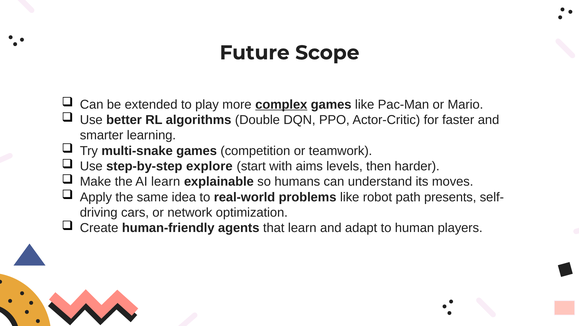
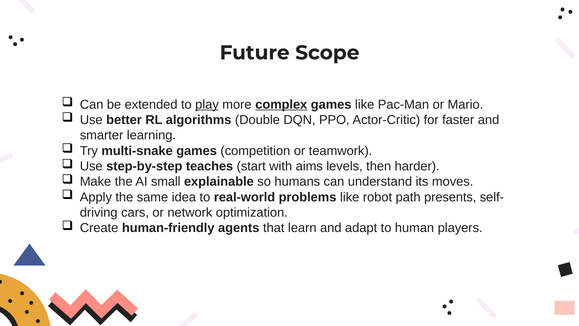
play underline: none -> present
explore: explore -> teaches
AI learn: learn -> small
